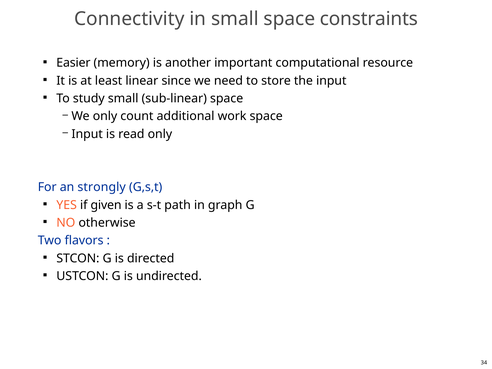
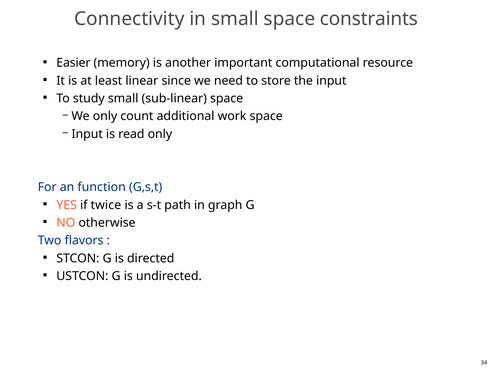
strongly: strongly -> function
given: given -> twice
